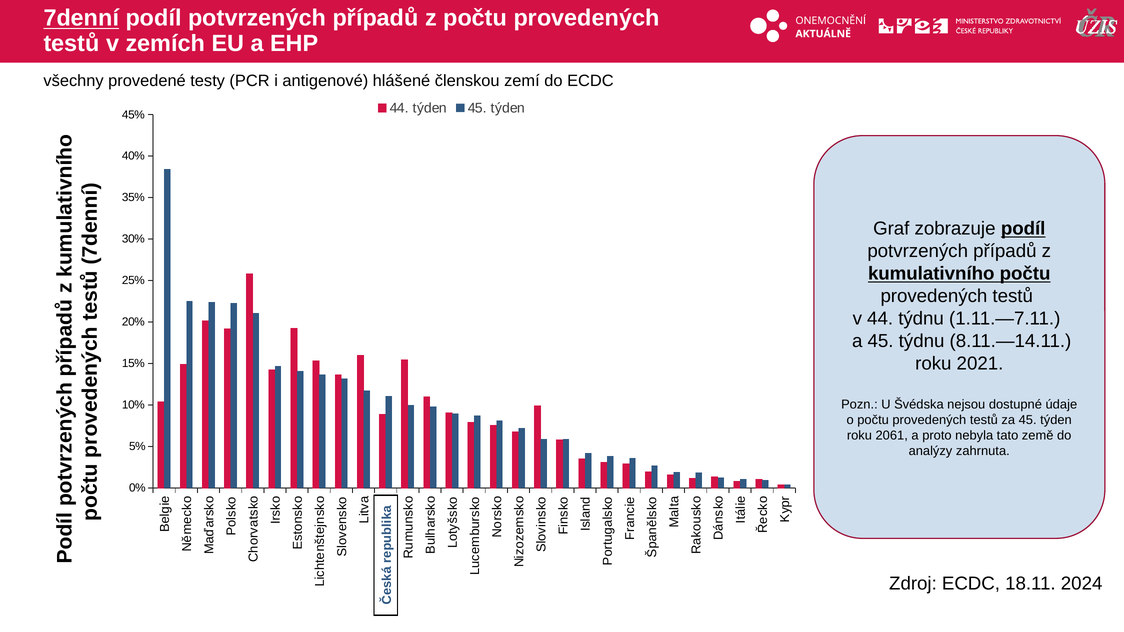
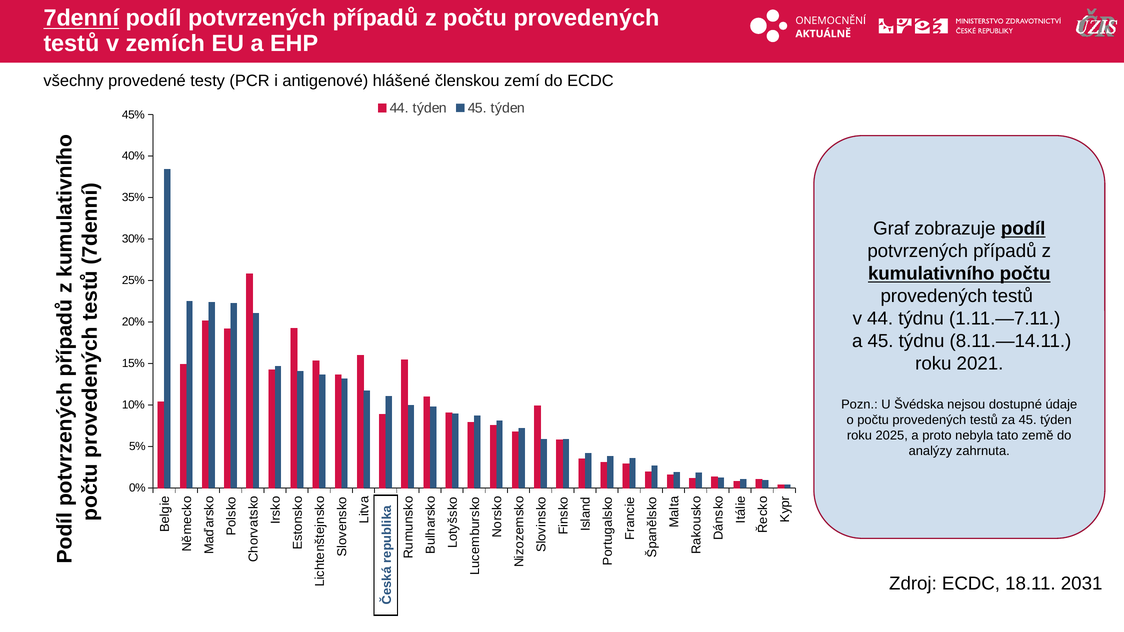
2061: 2061 -> 2025
2024: 2024 -> 2031
